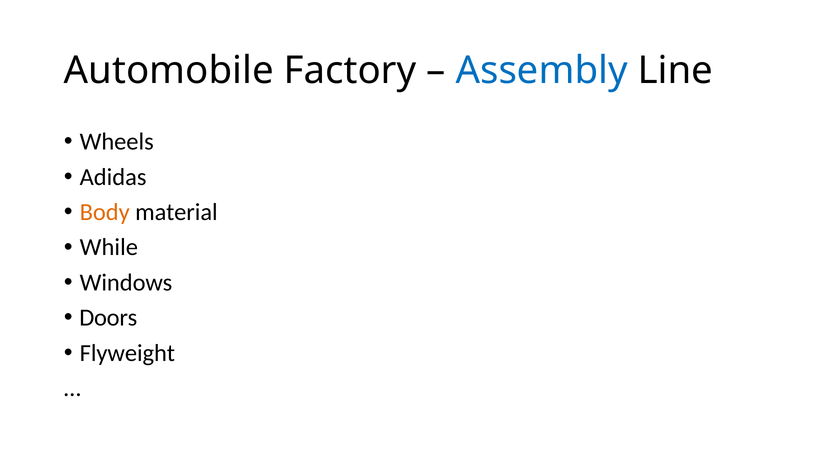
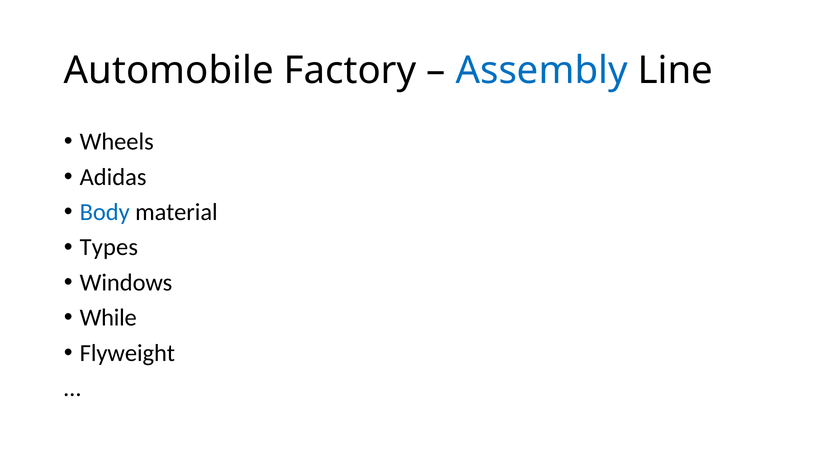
Body colour: orange -> blue
While: While -> Types
Doors: Doors -> While
